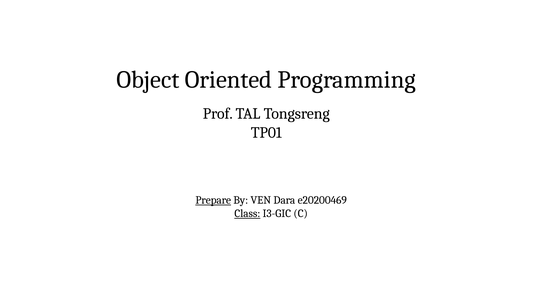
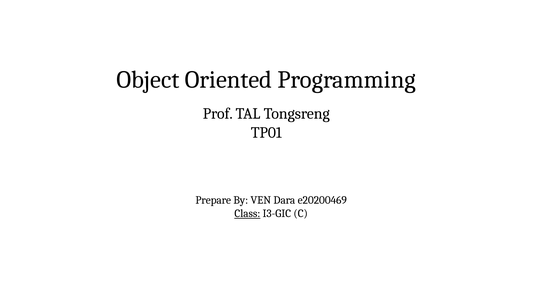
Prepare underline: present -> none
